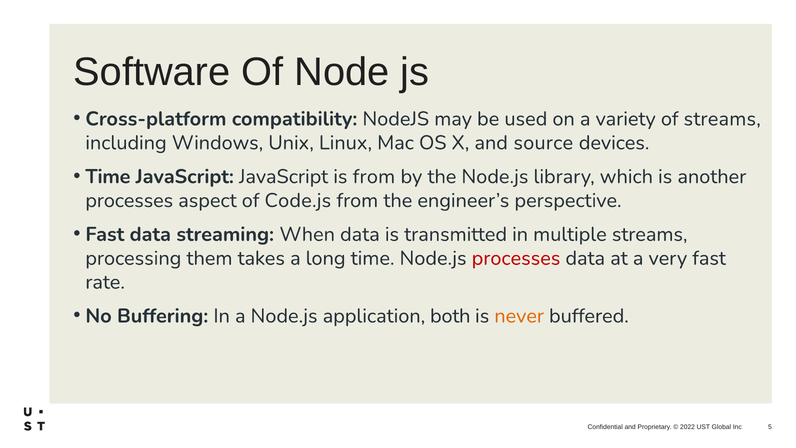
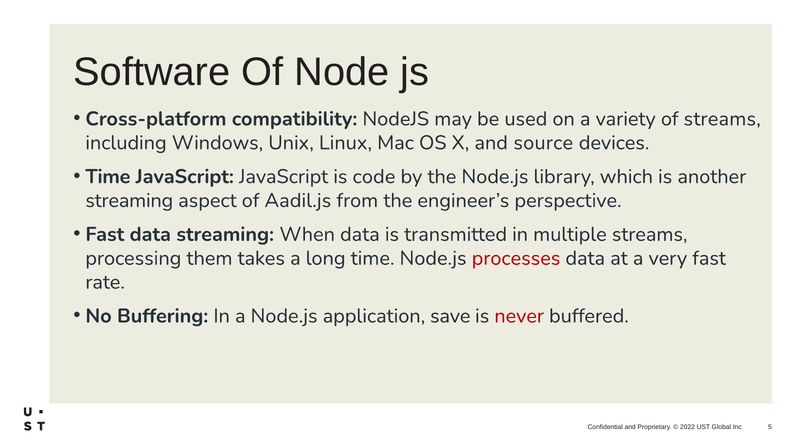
is from: from -> code
processes at (129, 200): processes -> streaming
Code.js: Code.js -> Aadil.js
both: both -> save
never colour: orange -> red
